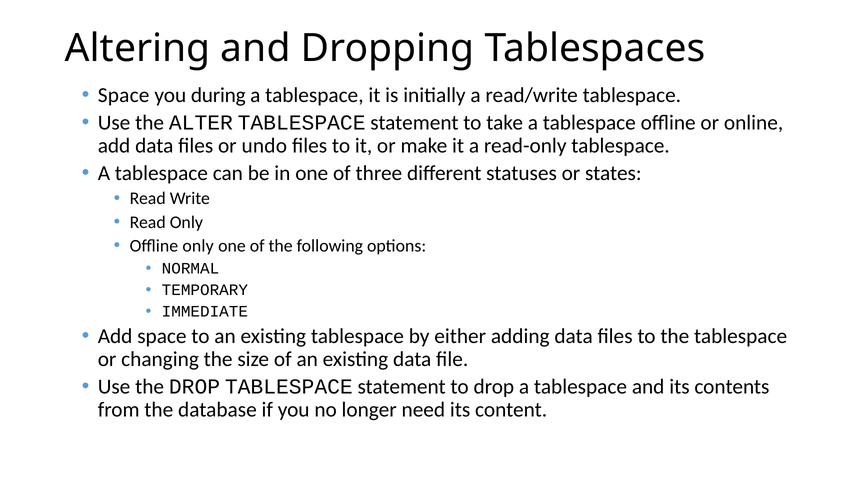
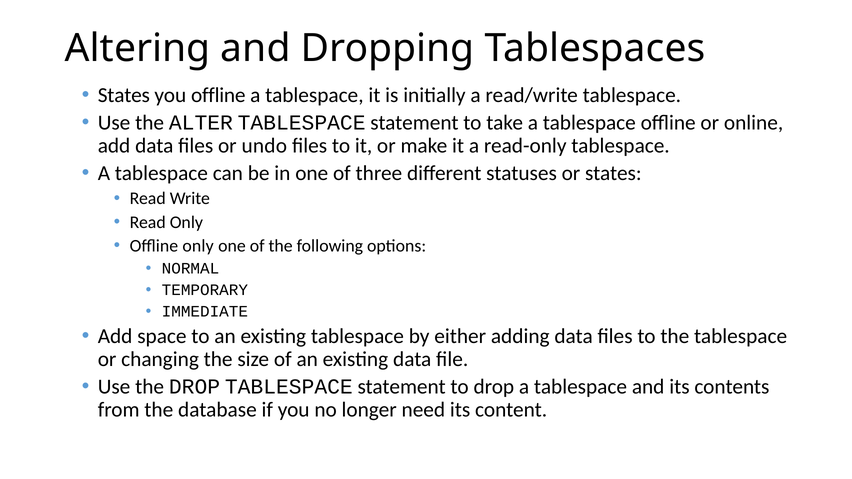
Space at (124, 95): Space -> States
you during: during -> offline
